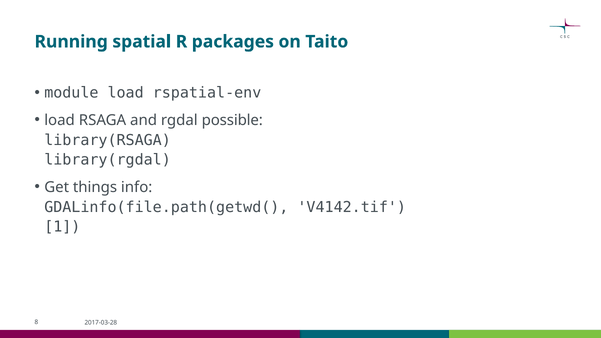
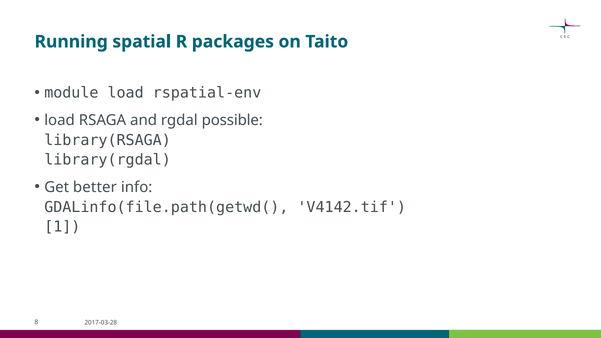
things: things -> better
